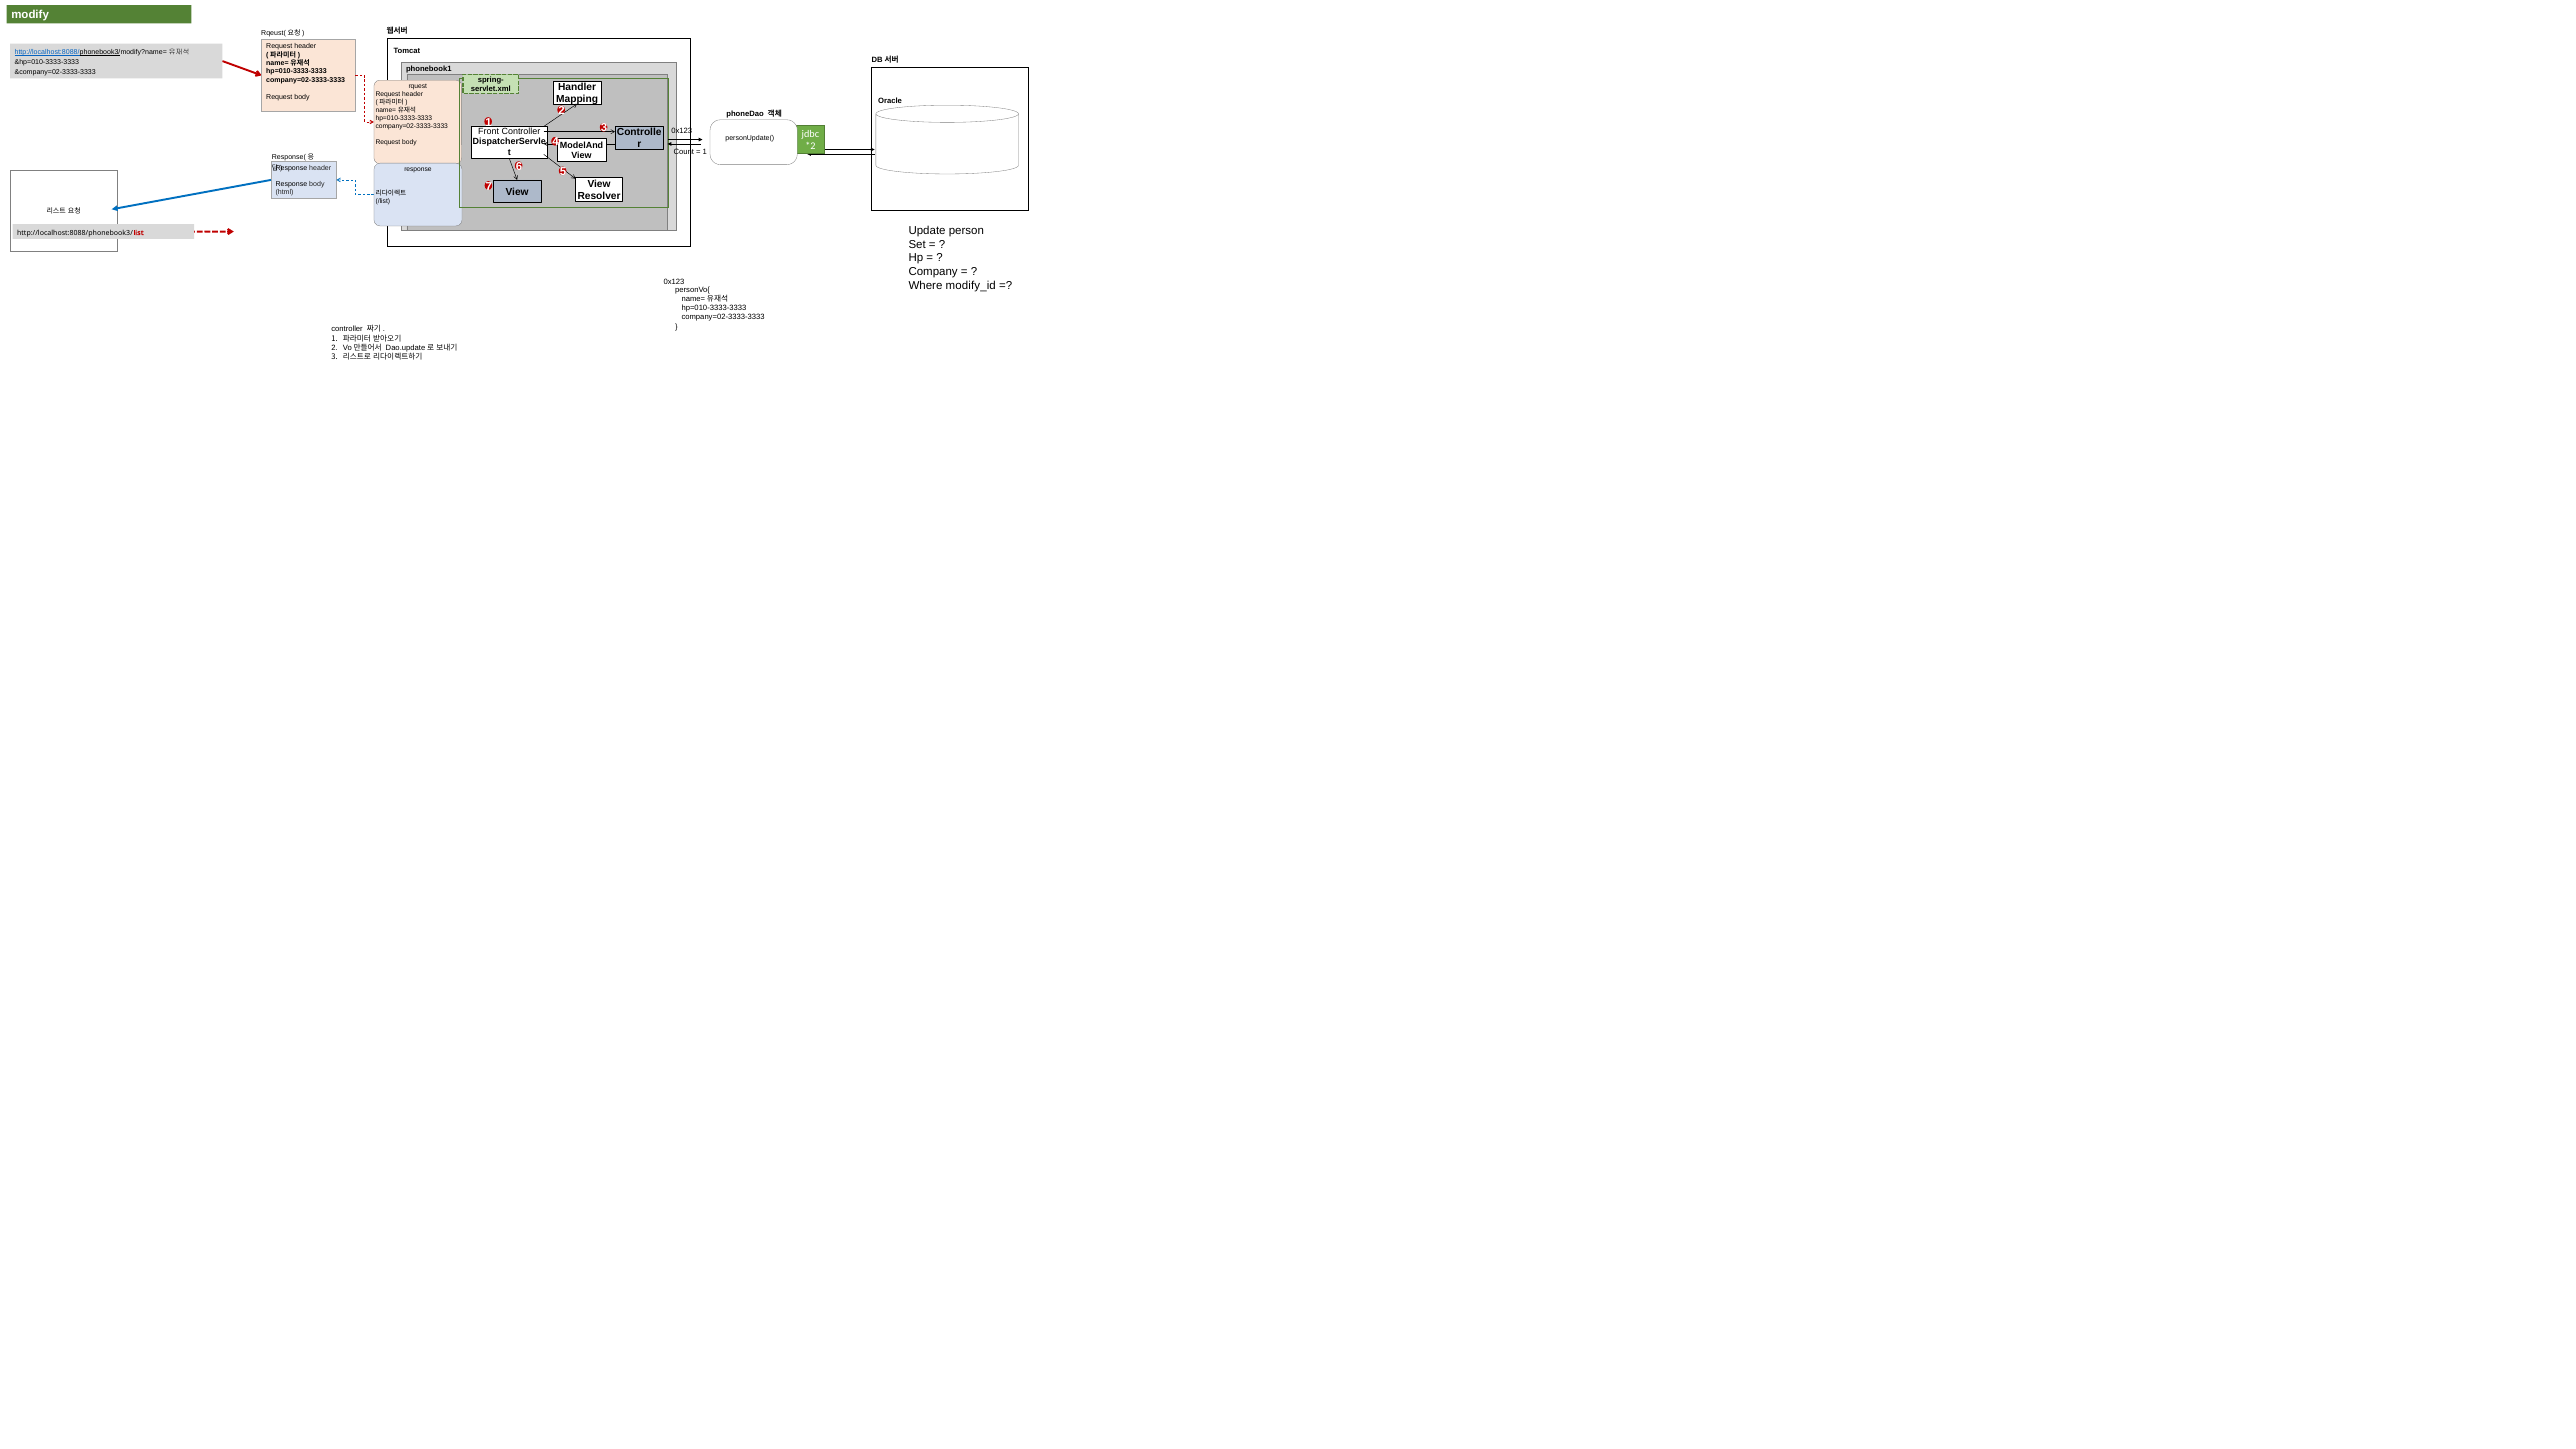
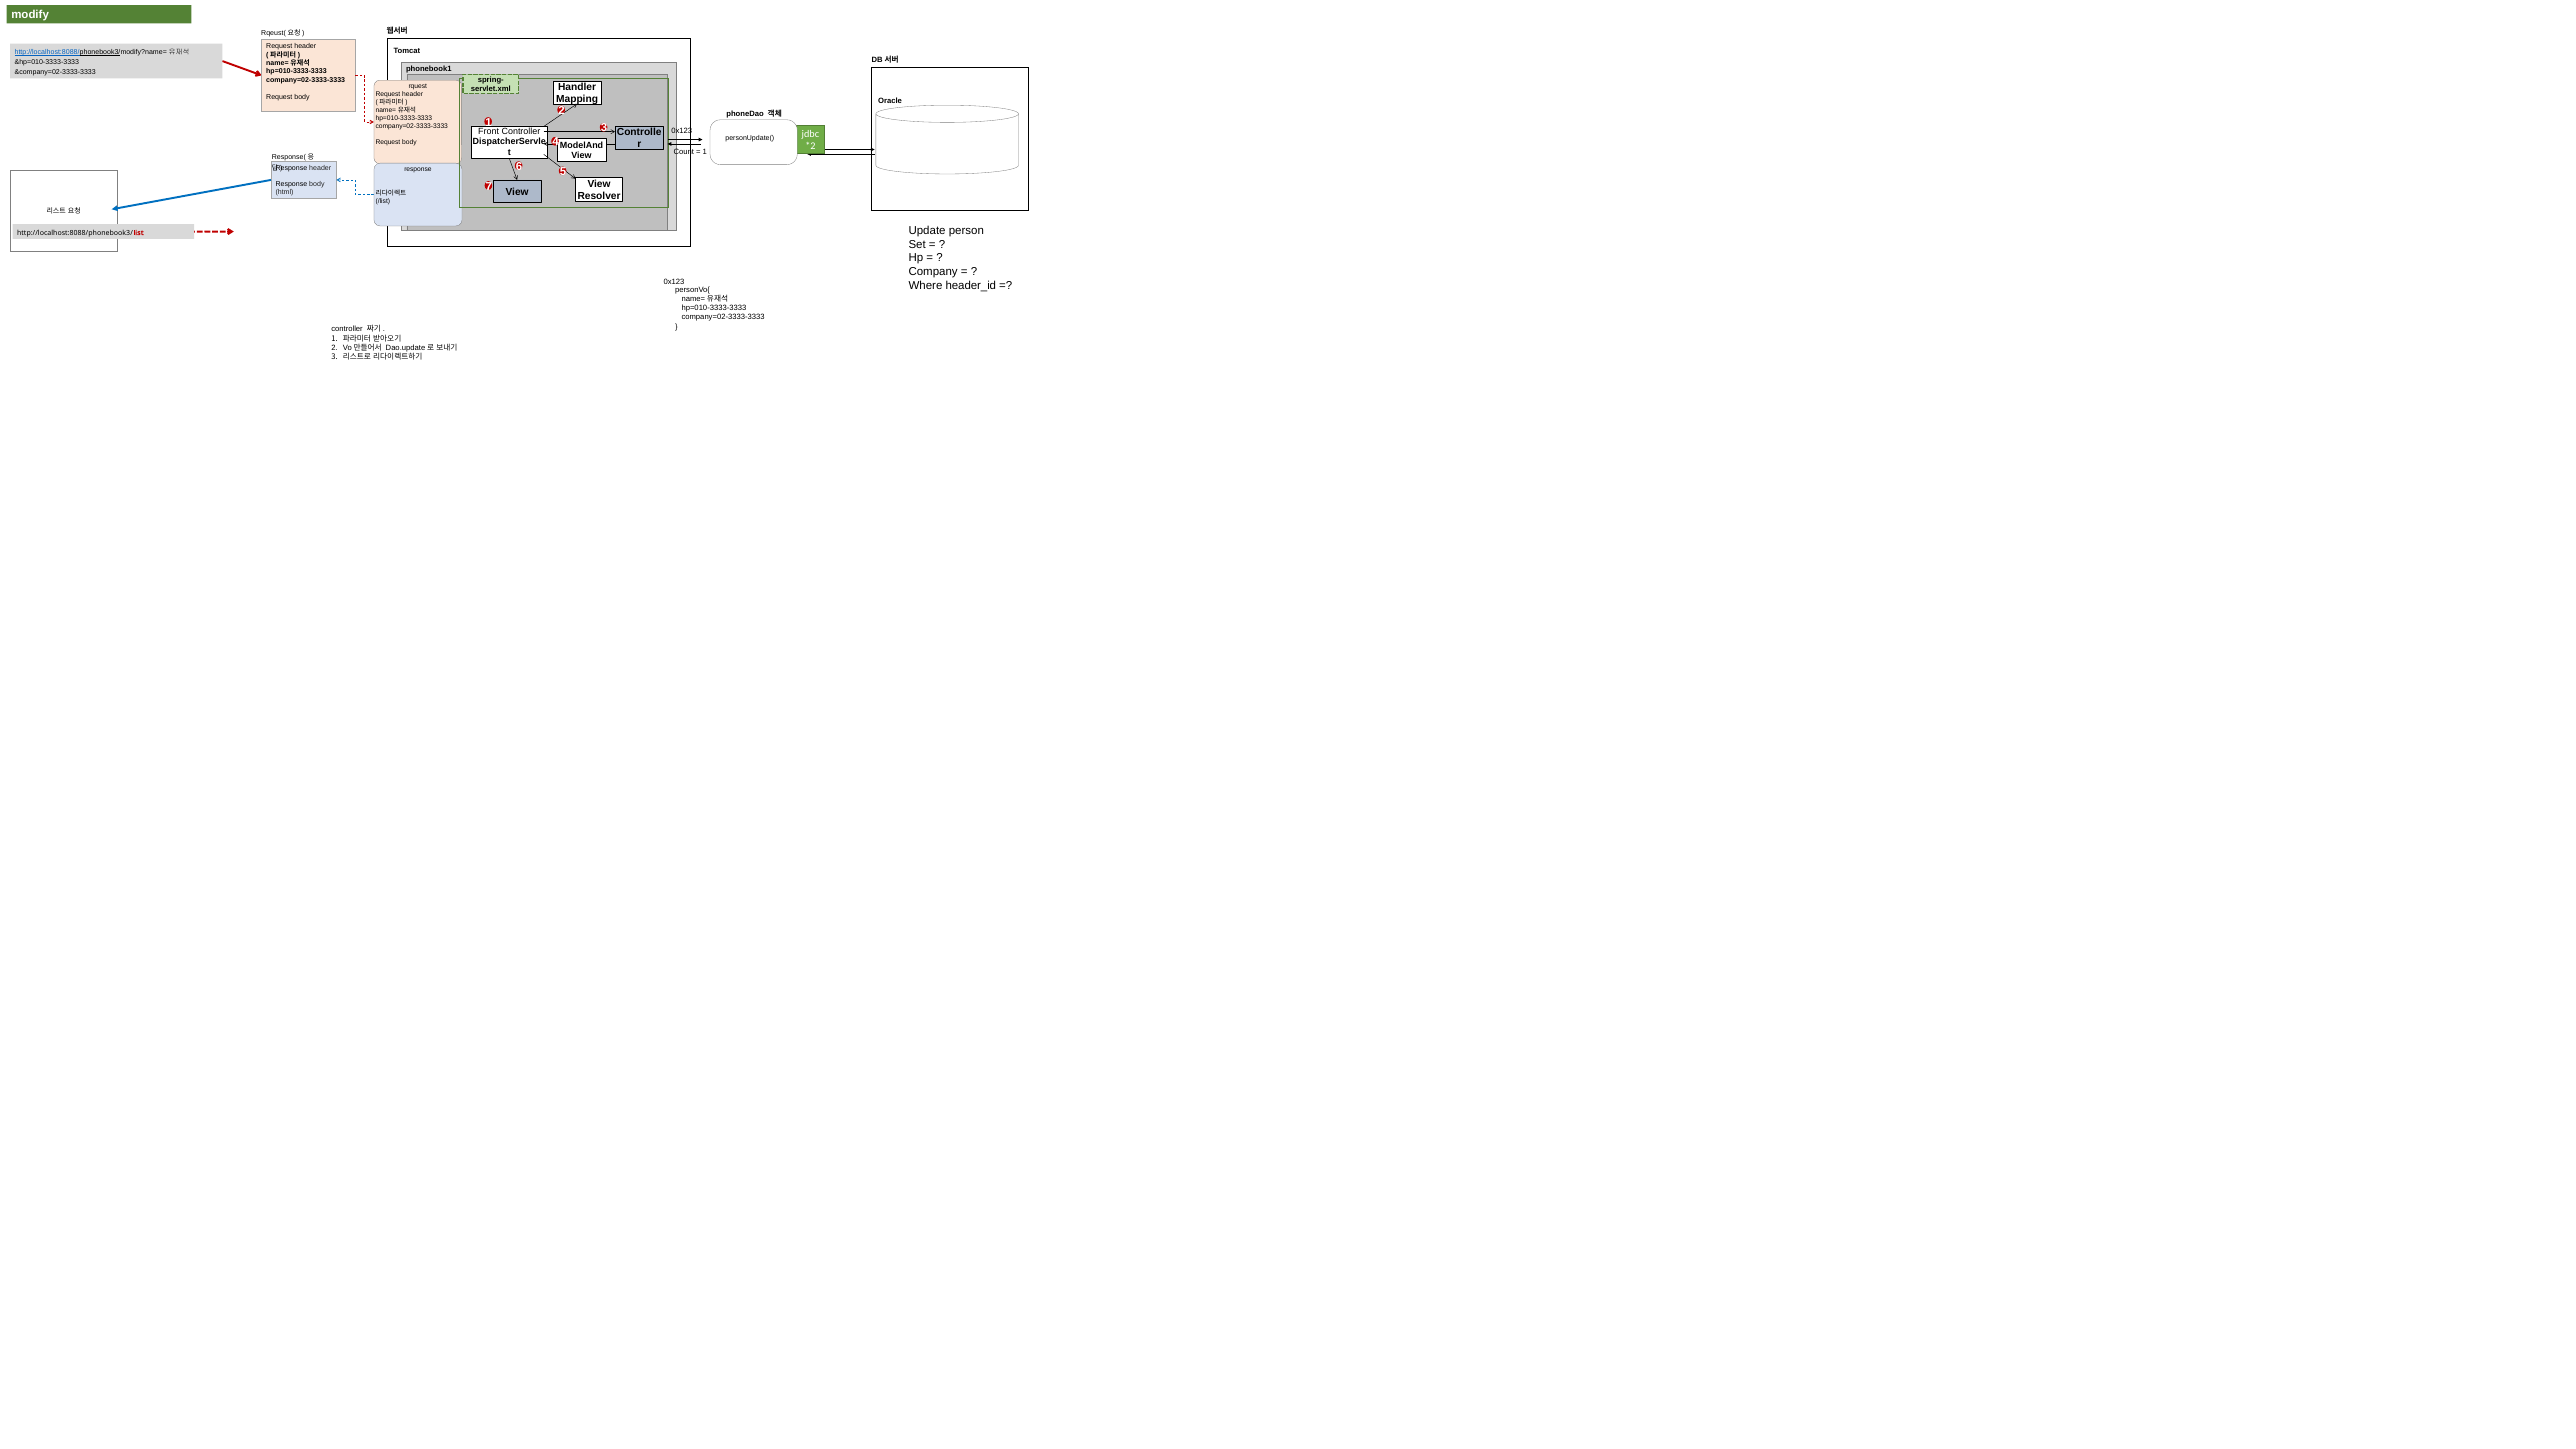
modify_id: modify_id -> header_id
